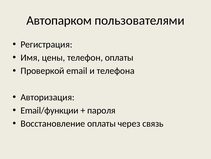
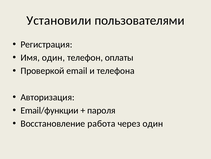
Автопарком: Автопарком -> Установили
Имя цены: цены -> один
Восстановление оплаты: оплаты -> работа
через связь: связь -> один
